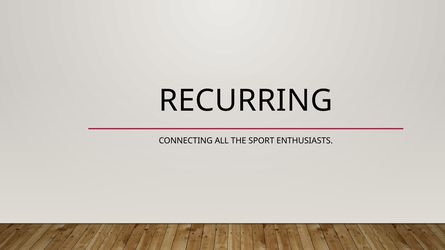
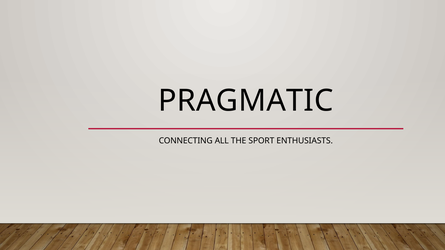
RECURRING: RECURRING -> PRAGMATIC
